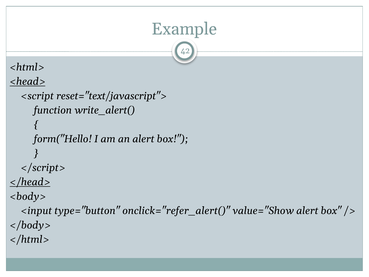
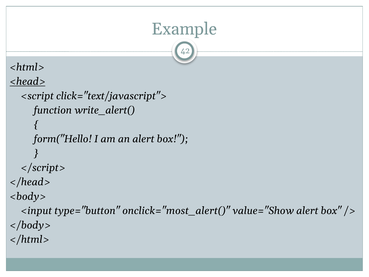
reset="text/javascript">: reset="text/javascript"> -> click="text/javascript">
</head> underline: present -> none
onclick="refer_alert(: onclick="refer_alert( -> onclick="most_alert(
